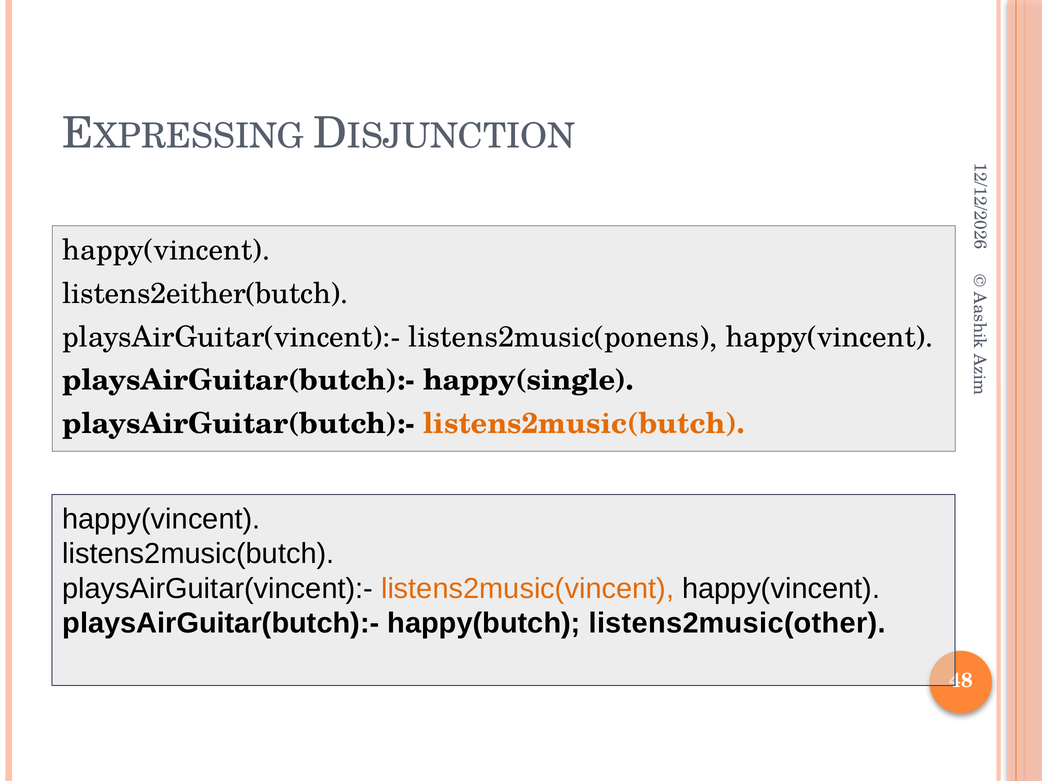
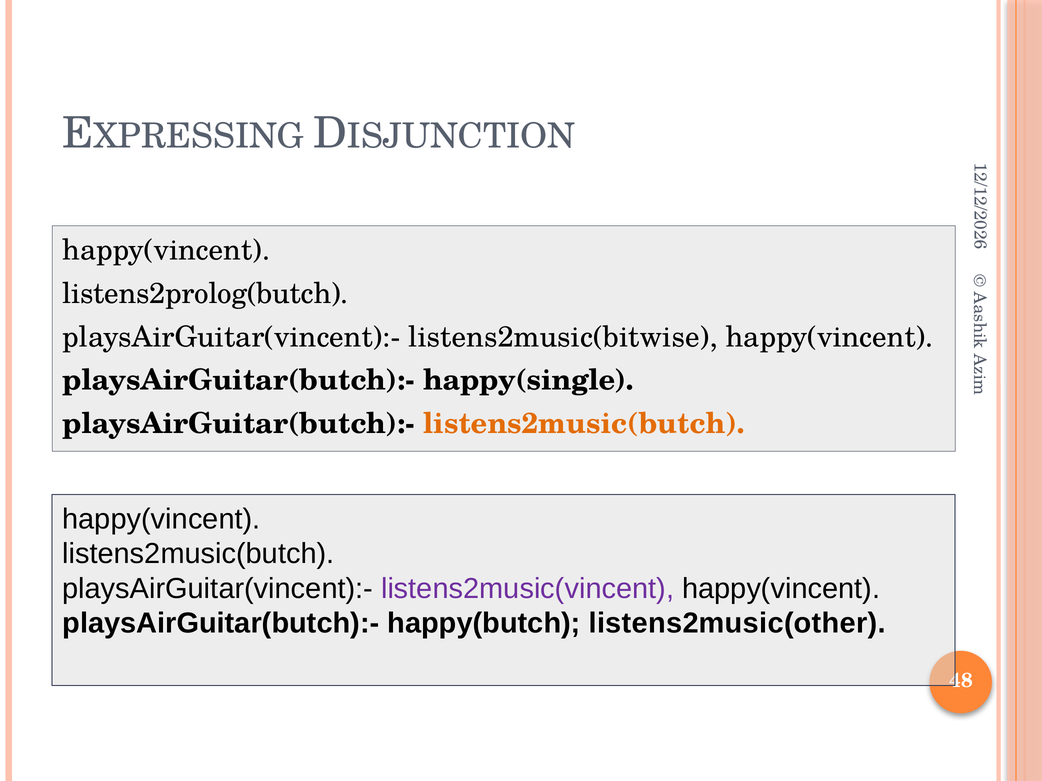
listens2either(butch: listens2either(butch -> listens2prolog(butch
listens2music(ponens: listens2music(ponens -> listens2music(bitwise
listens2music(vincent colour: orange -> purple
